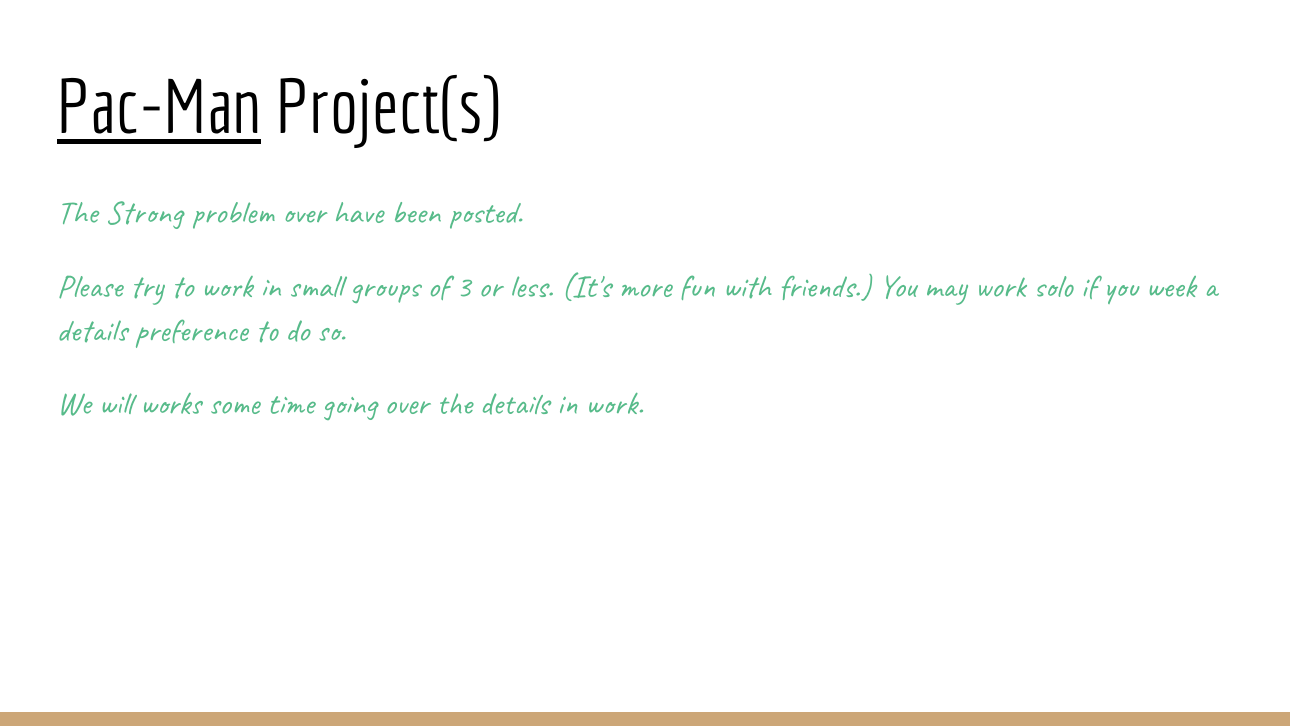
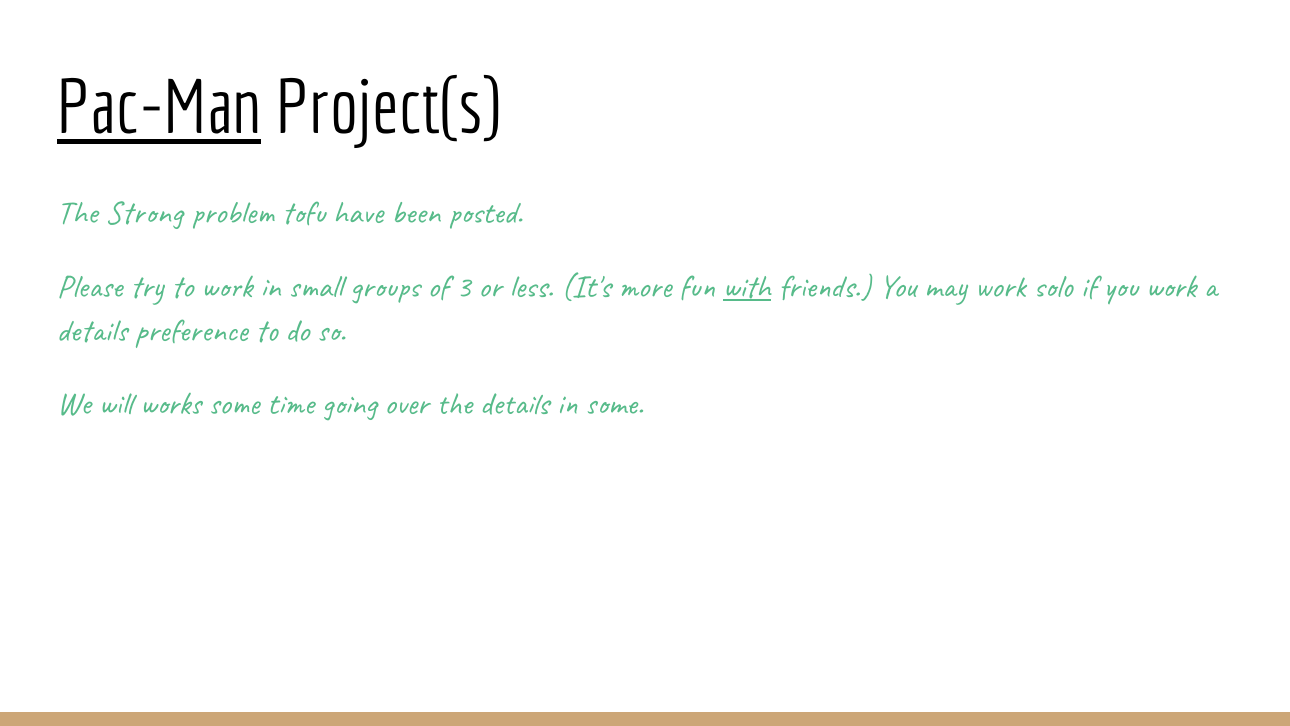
problem over: over -> tofu
with underline: none -> present
you week: week -> work
in work: work -> some
